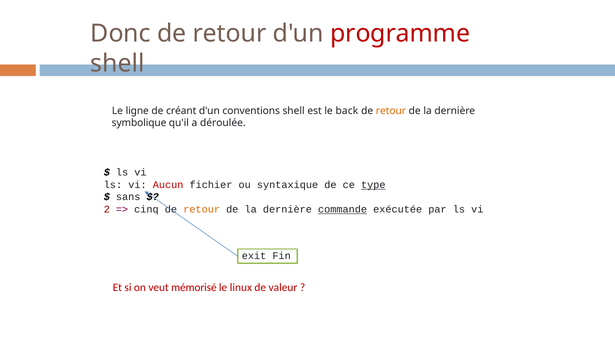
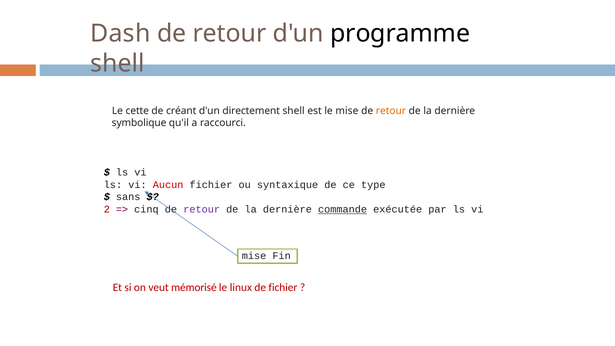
Donc: Donc -> Dash
programme colour: red -> black
ligne: ligne -> cette
conventions: conventions -> directement
le back: back -> mise
déroulée: déroulée -> raccourci
type underline: present -> none
retour at (202, 209) colour: orange -> purple
exit at (254, 256): exit -> mise
de valeur: valeur -> fichier
